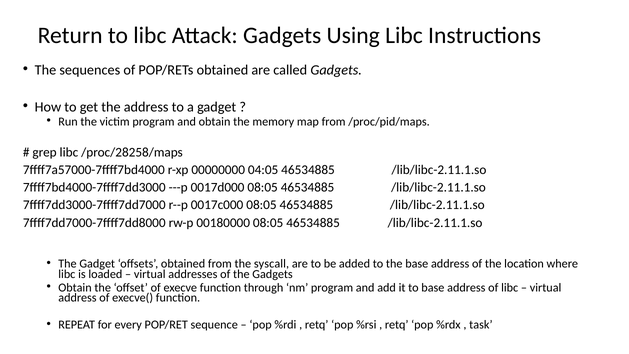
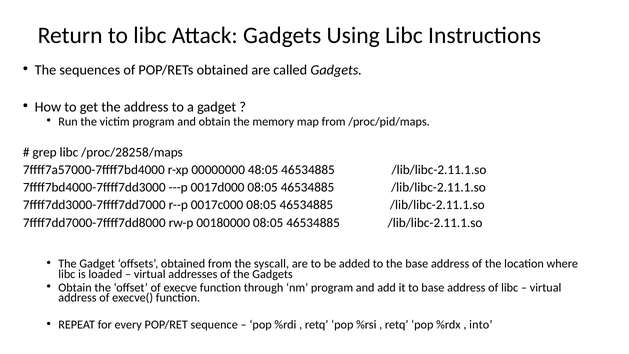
04:05: 04:05 -> 48:05
task: task -> into
